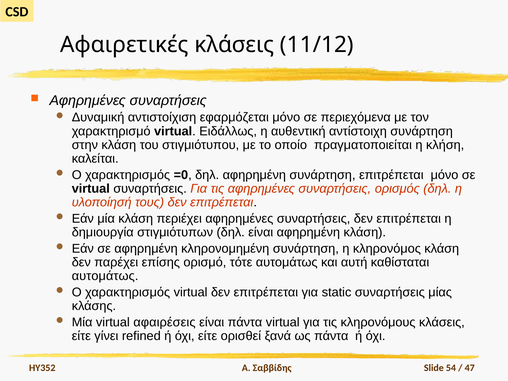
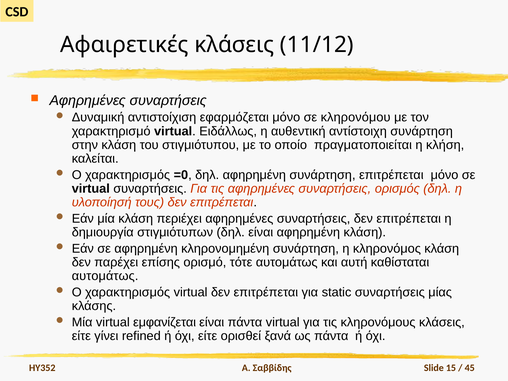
περιεχόμενα: περιεχόμενα -> κληρονόμου
αφαιρέσεις: αφαιρέσεις -> εμφανίζεται
54: 54 -> 15
47: 47 -> 45
